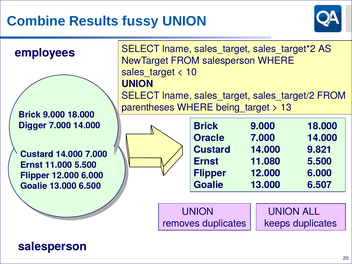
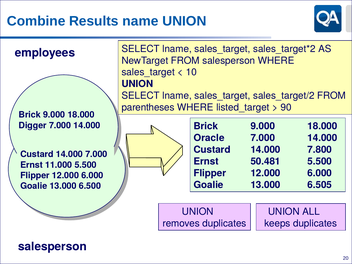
fussy: fussy -> name
being_target: being_target -> listed_target
13: 13 -> 90
9.821: 9.821 -> 7.800
11.080: 11.080 -> 50.481
6.507: 6.507 -> 6.505
